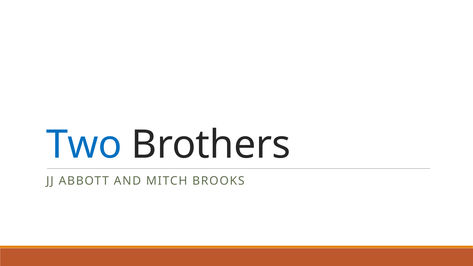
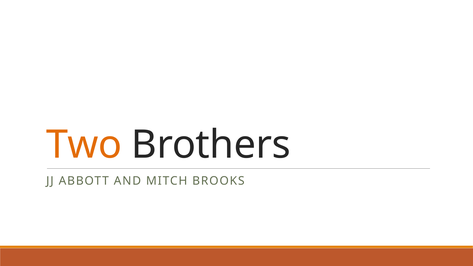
Two colour: blue -> orange
